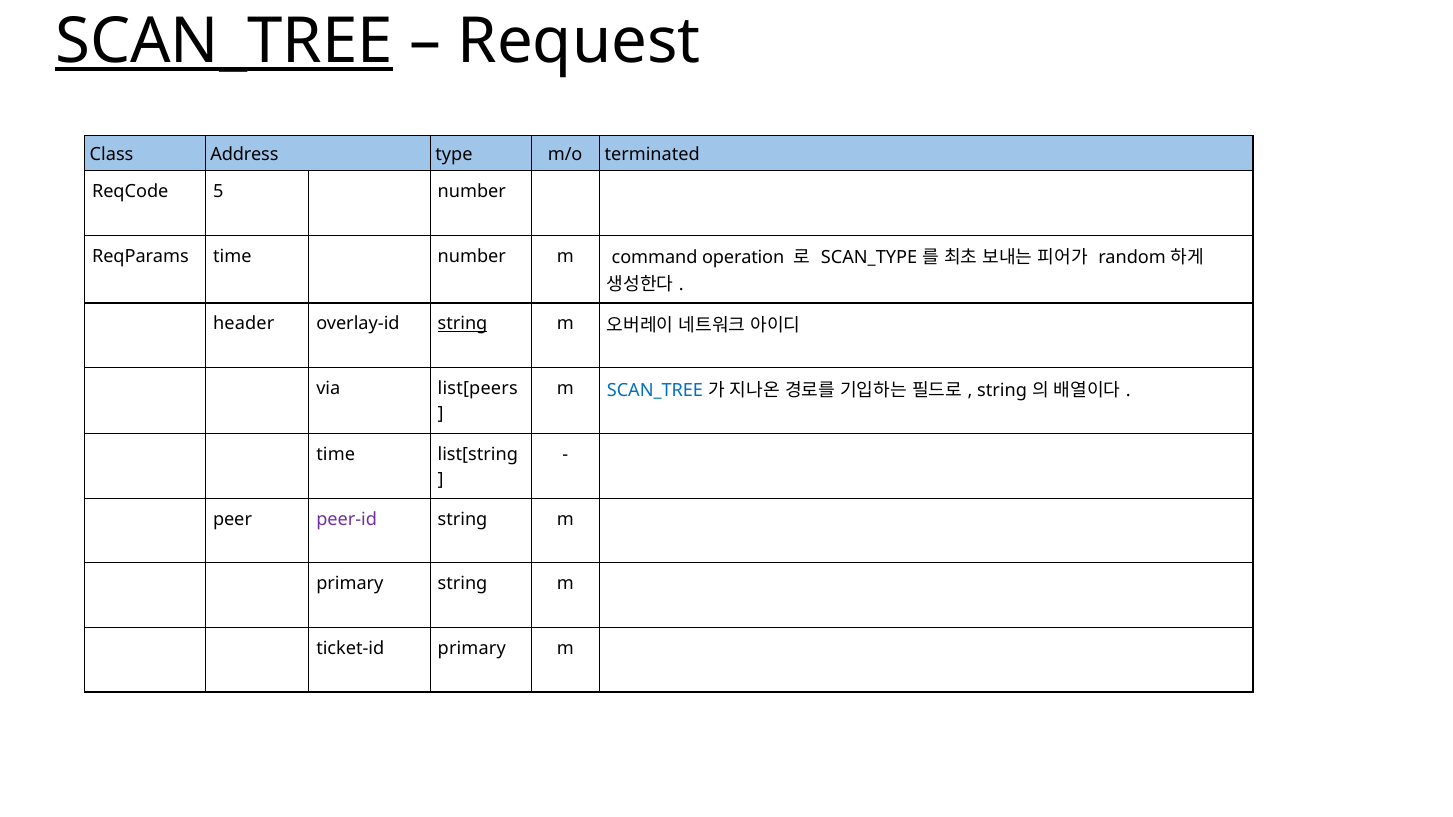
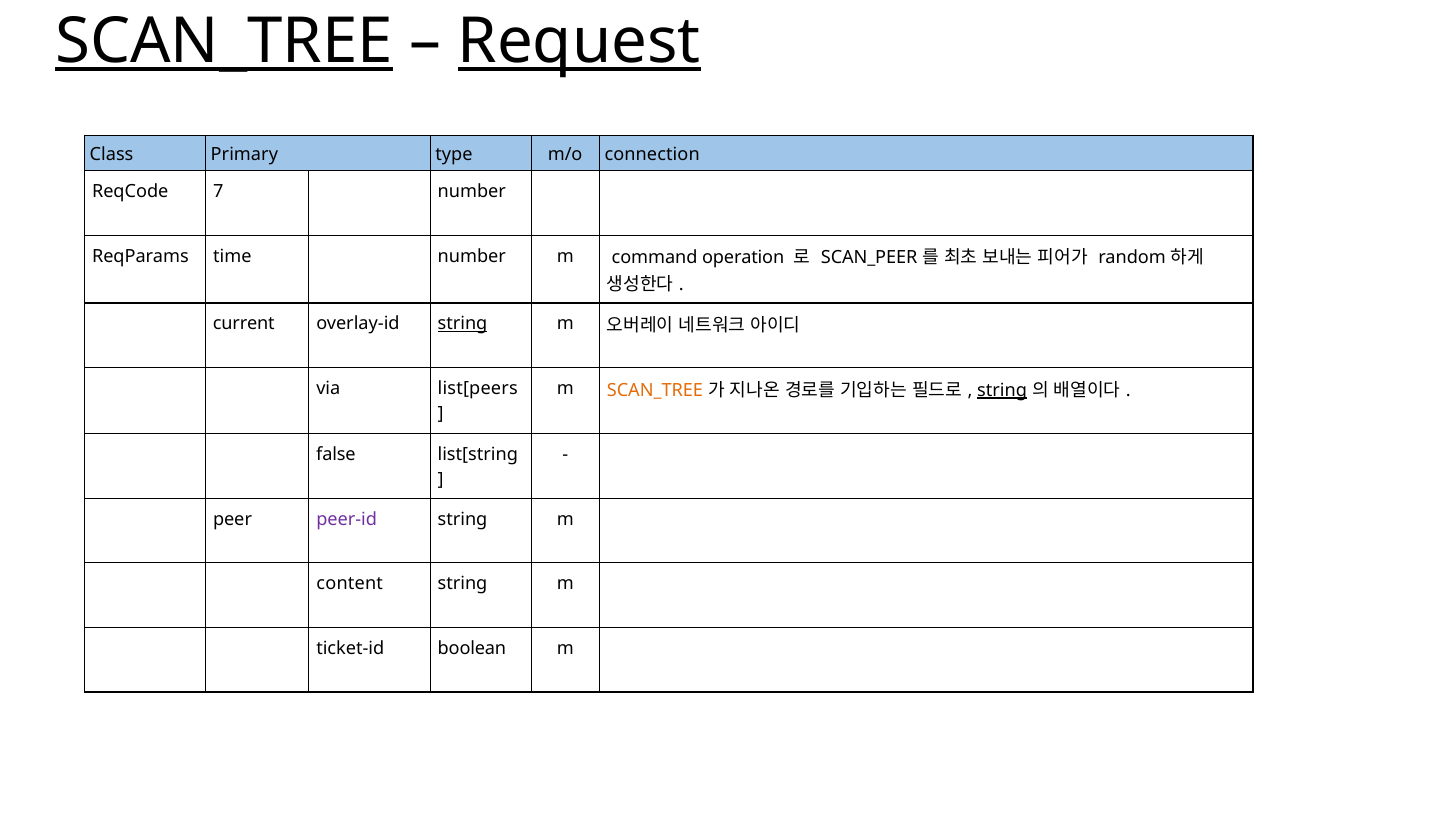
Request underline: none -> present
Address: Address -> Primary
terminated: terminated -> connection
5: 5 -> 7
SCAN_TYPE: SCAN_TYPE -> SCAN_PEER
header: header -> current
SCAN_TREE at (655, 390) colour: blue -> orange
string at (1002, 390) underline: none -> present
time at (336, 455): time -> false
primary at (350, 584): primary -> content
ticket-id primary: primary -> boolean
